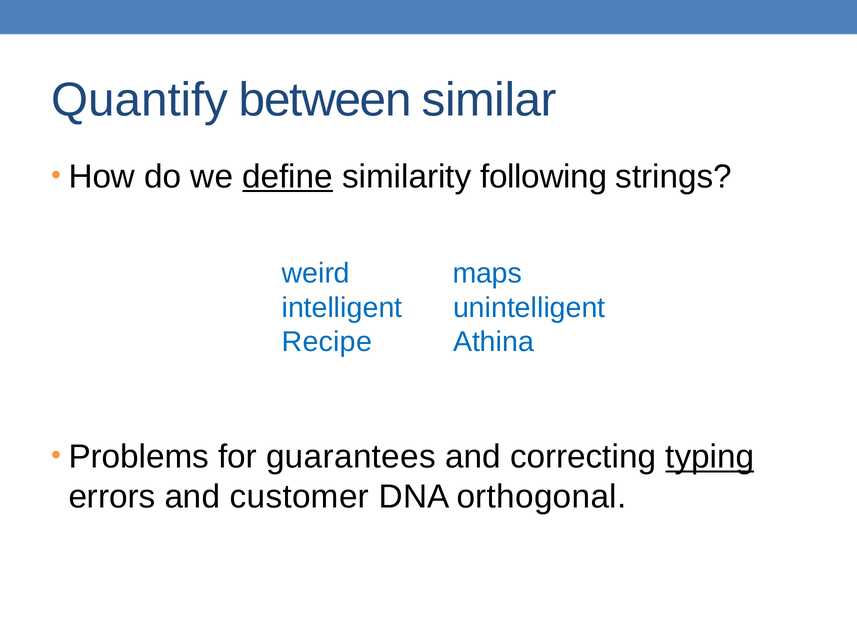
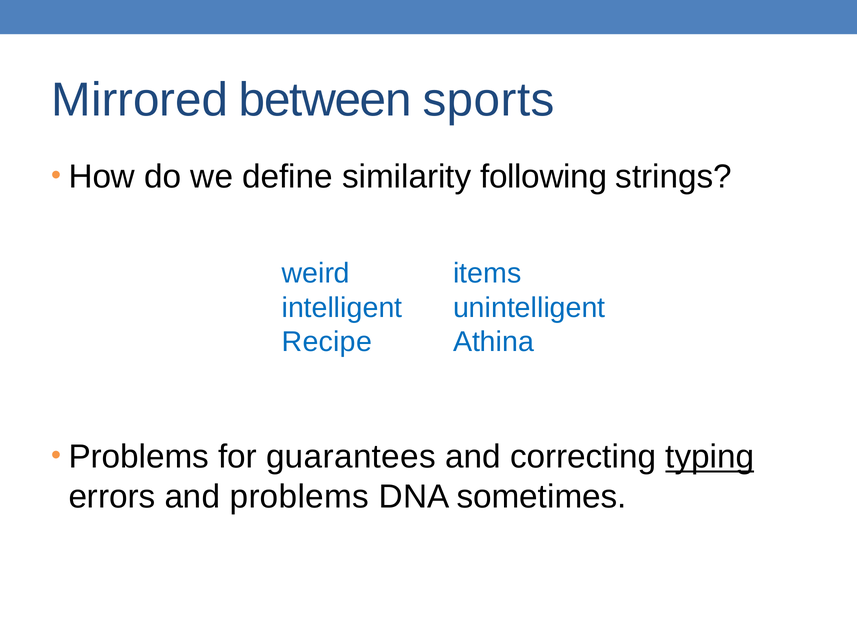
Quantify: Quantify -> Mirrored
similar: similar -> sports
define underline: present -> none
maps: maps -> items
and customer: customer -> problems
orthogonal: orthogonal -> sometimes
